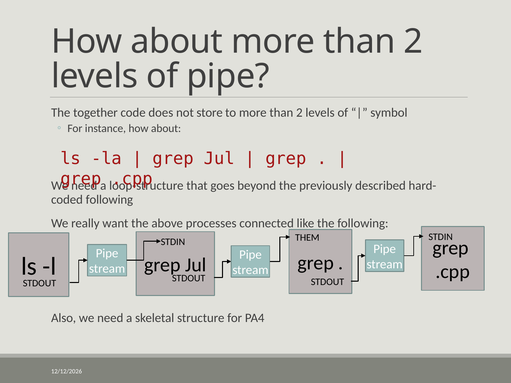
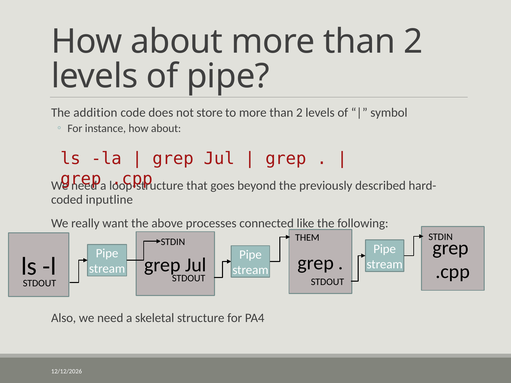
together: together -> addition
following at (109, 200): following -> inputline
